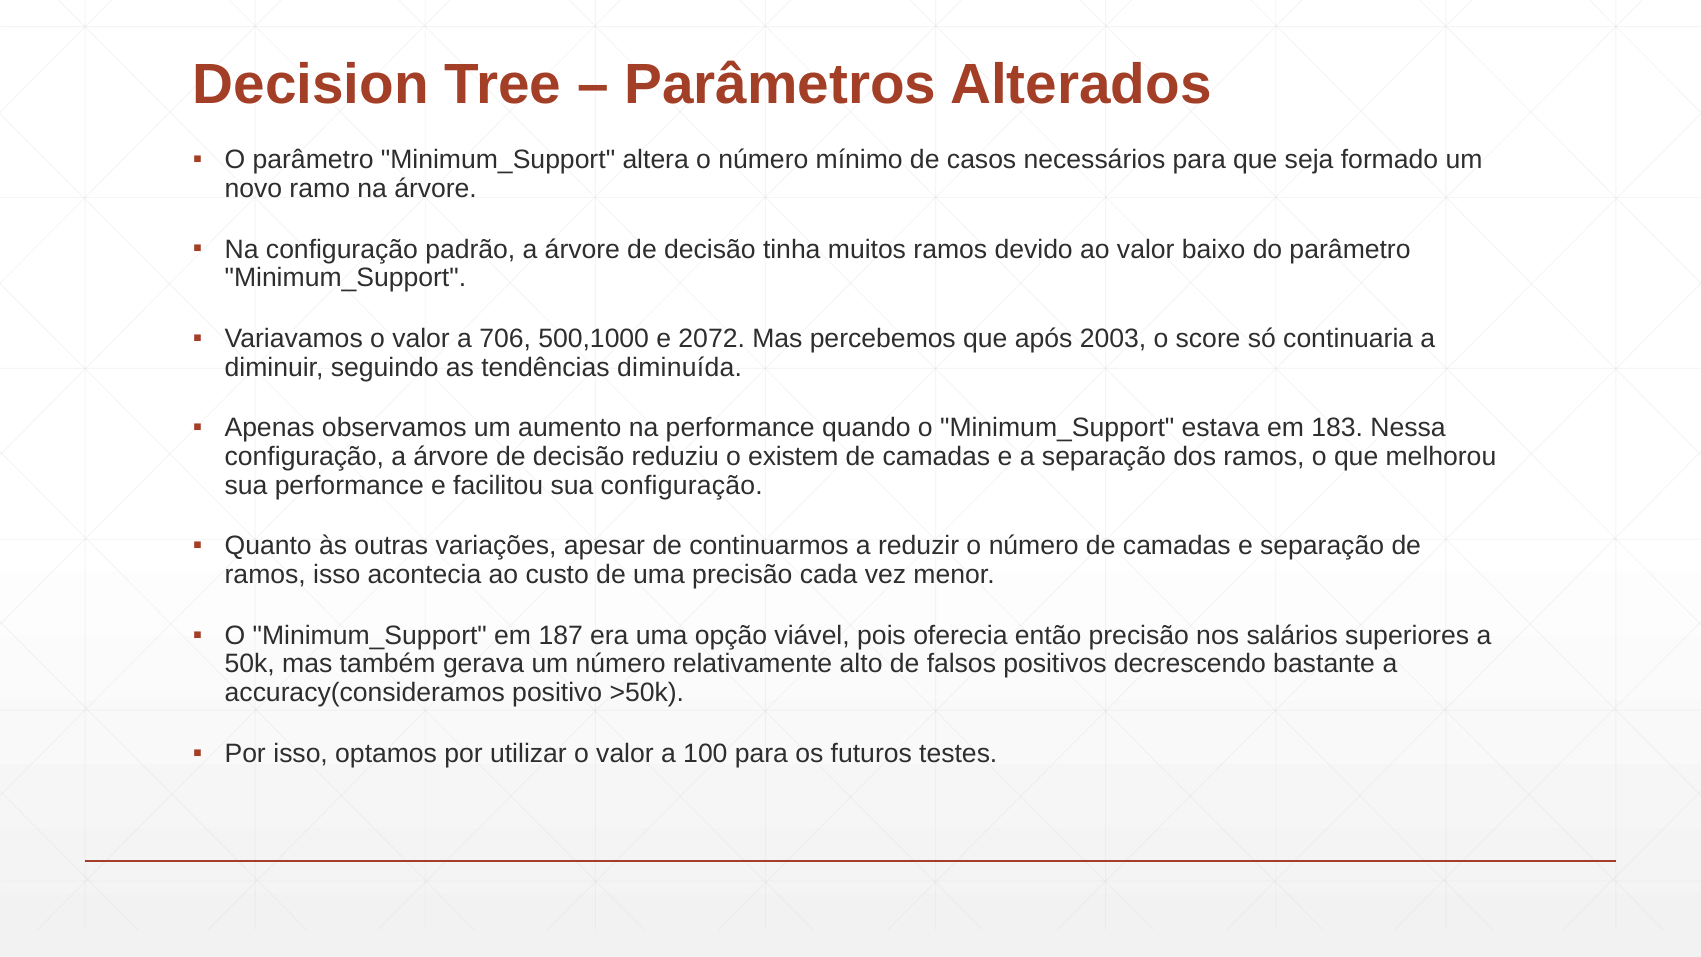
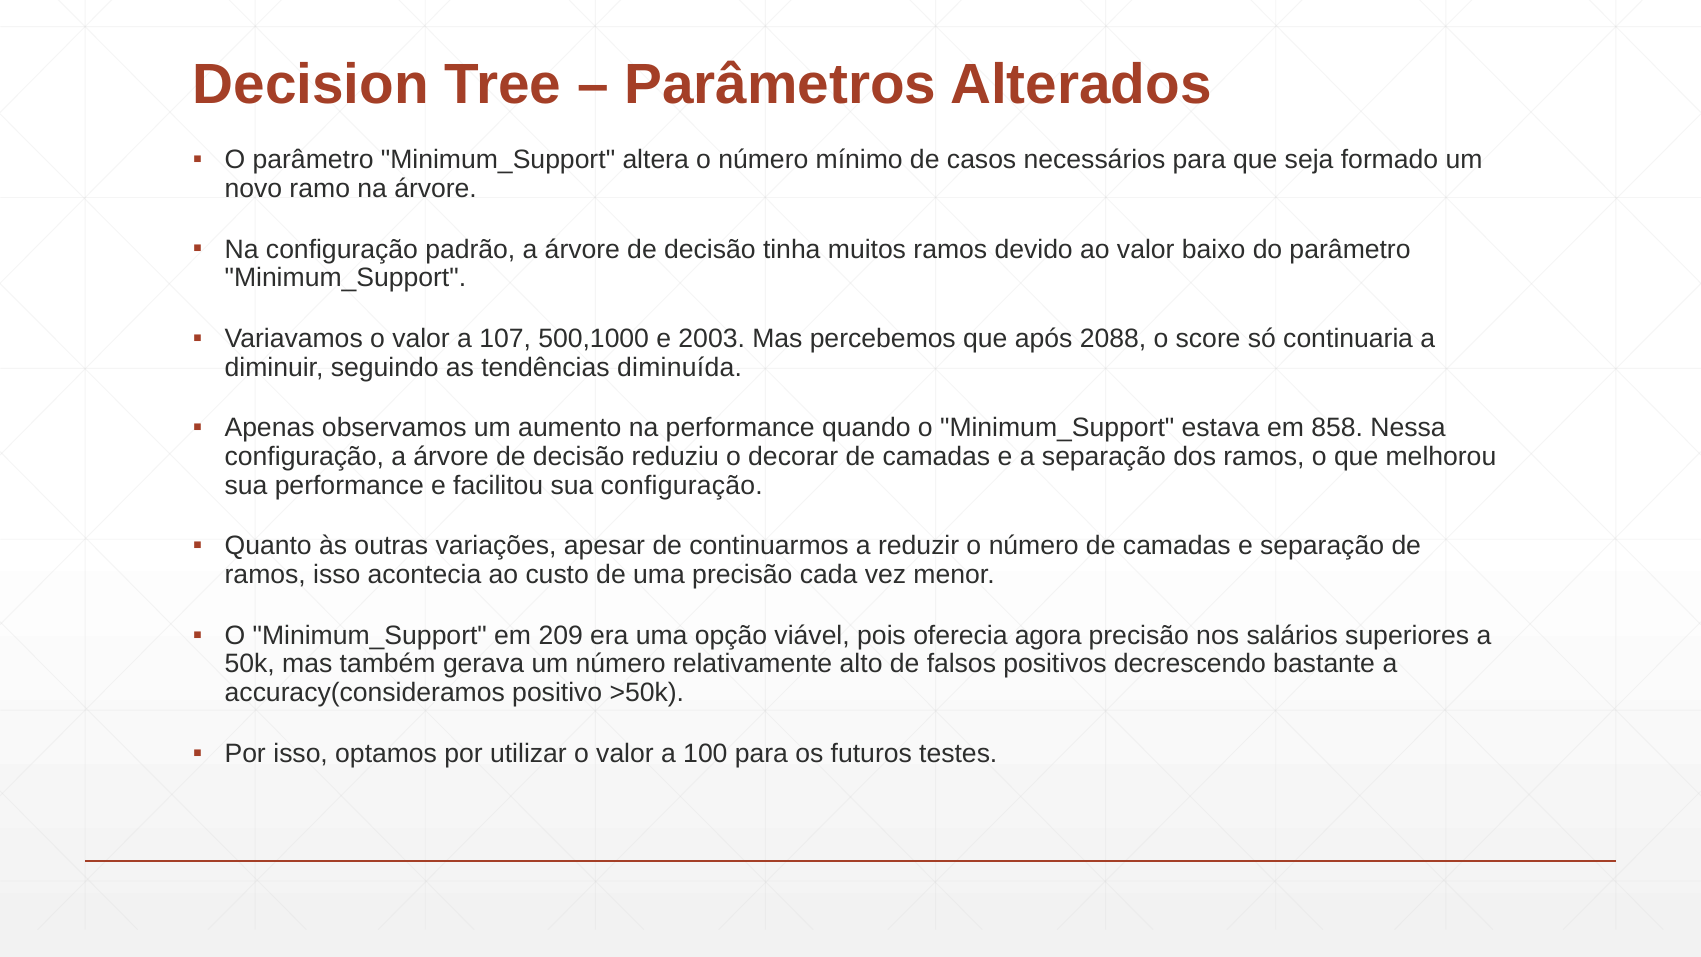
706: 706 -> 107
2072: 2072 -> 2003
2003: 2003 -> 2088
183: 183 -> 858
existem: existem -> decorar
187: 187 -> 209
então: então -> agora
